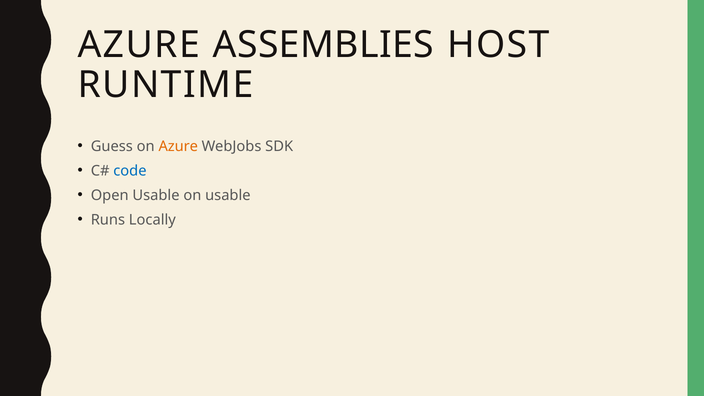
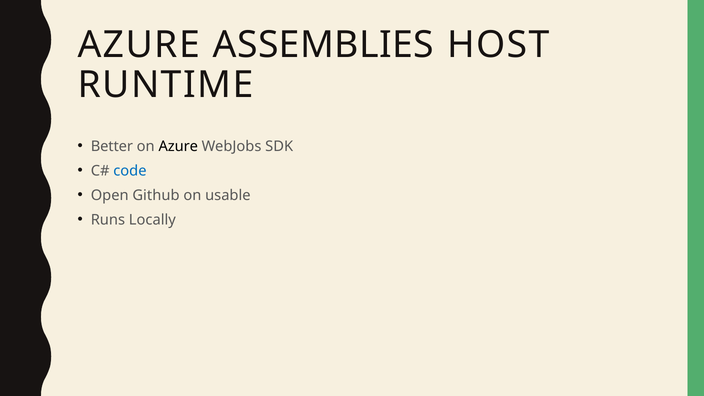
Guess: Guess -> Better
Azure at (178, 146) colour: orange -> black
Open Usable: Usable -> Github
